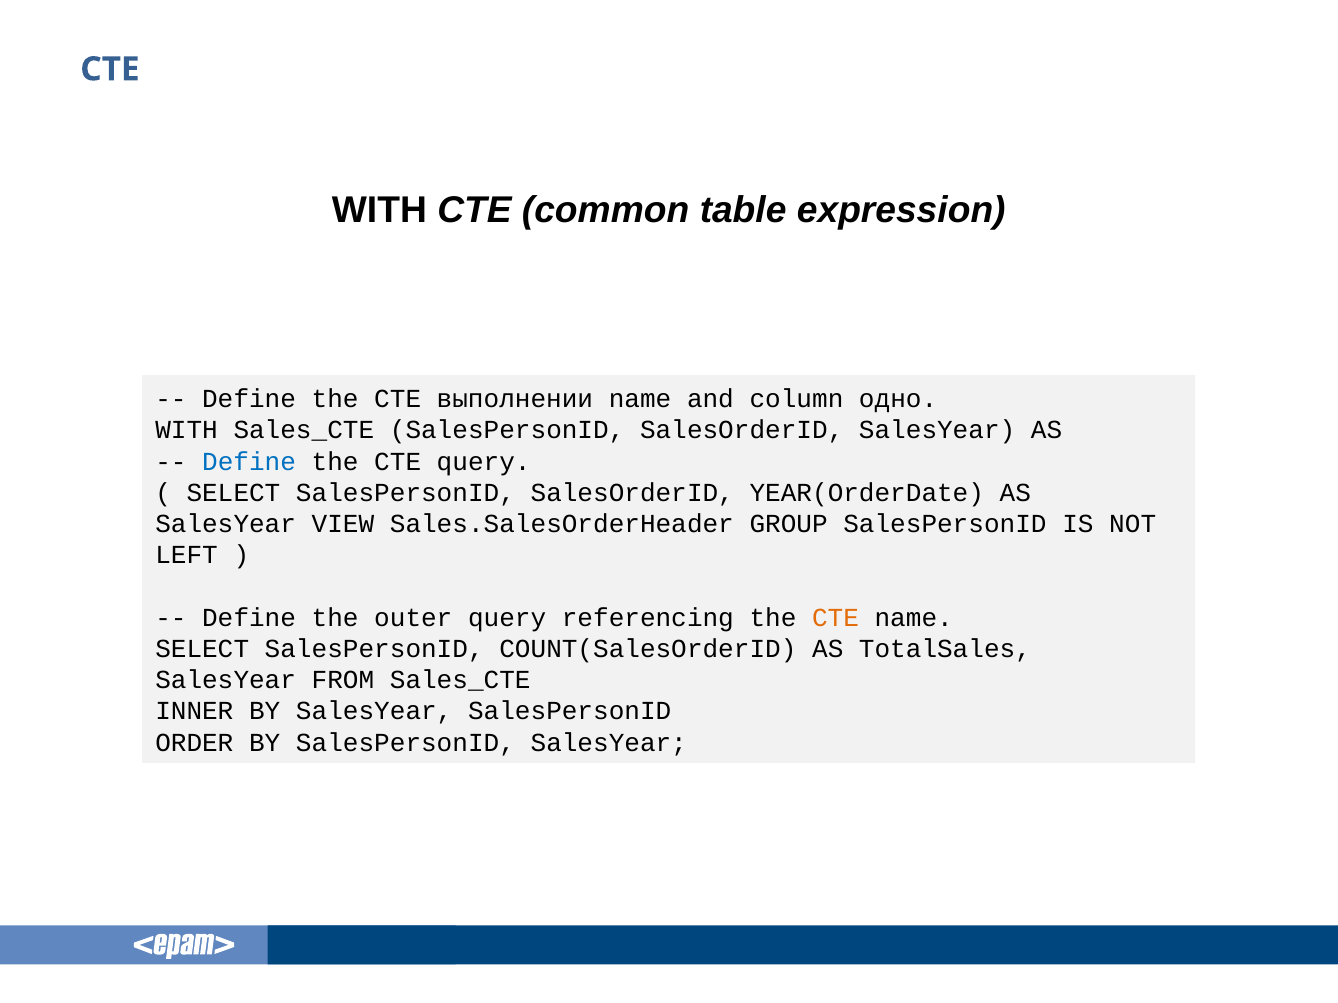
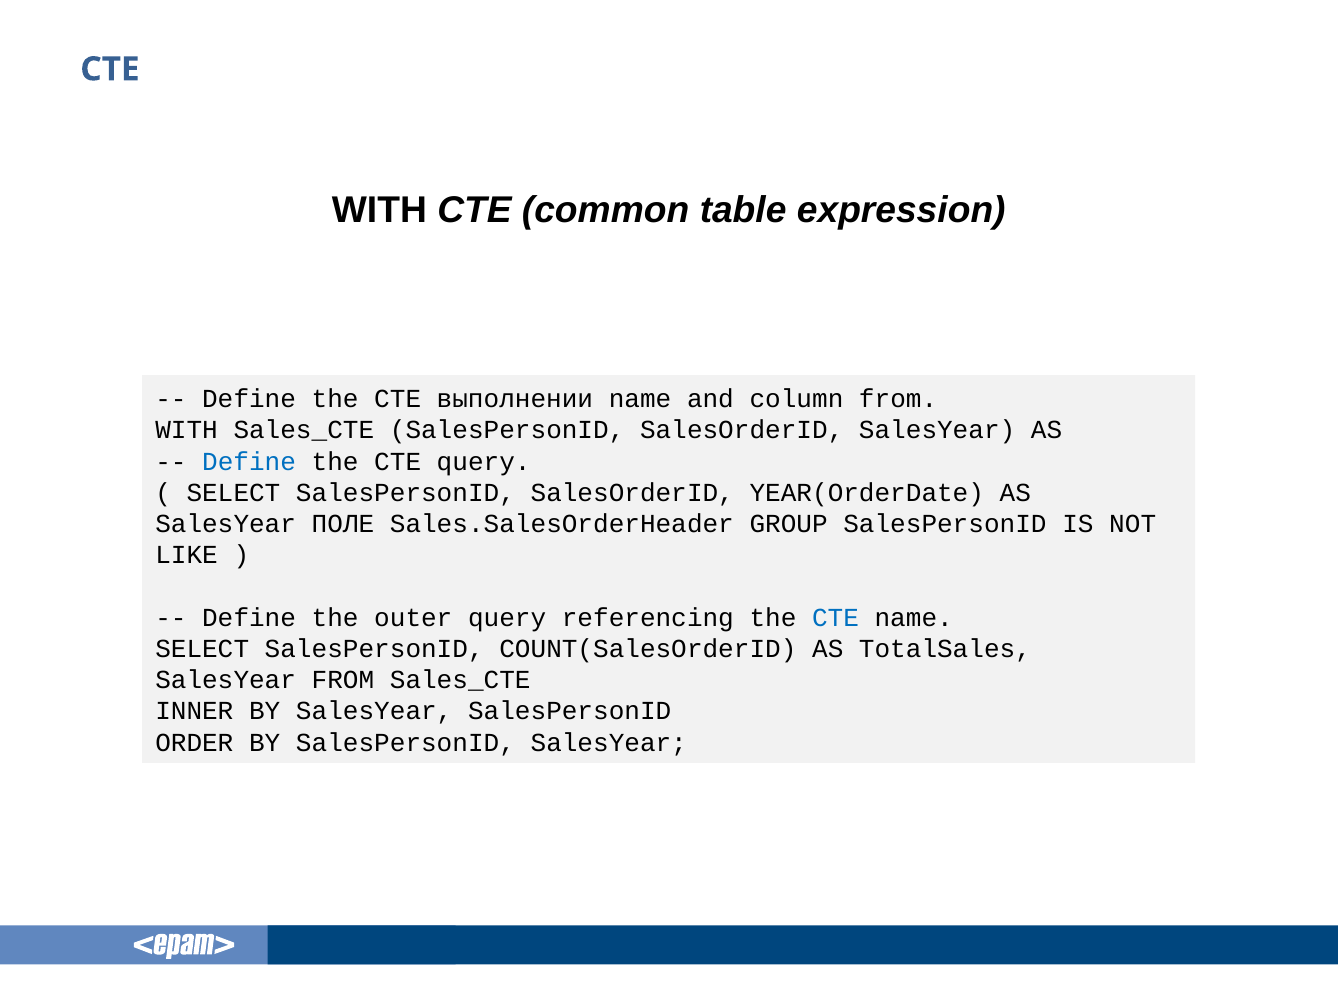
column одно: одно -> from
VIEW: VIEW -> ПОЛЕ
LEFT: LEFT -> LIKE
CTE at (835, 618) colour: orange -> blue
